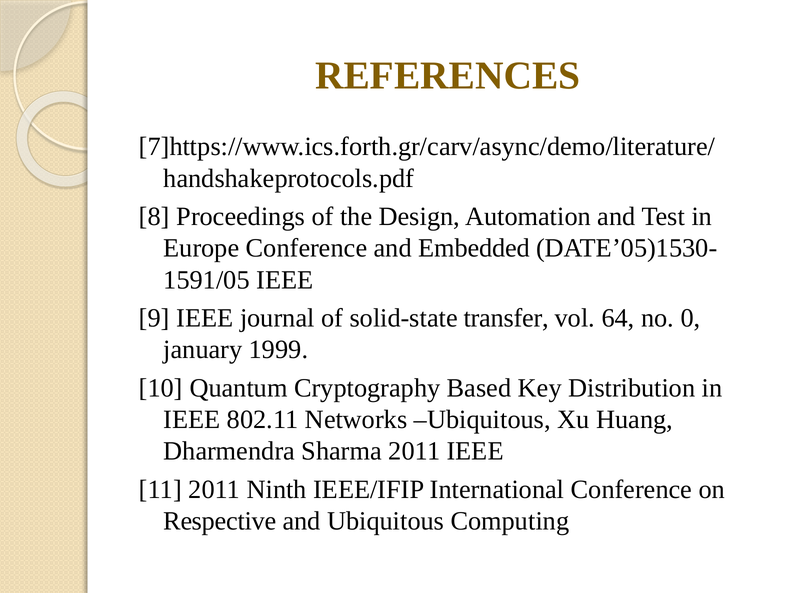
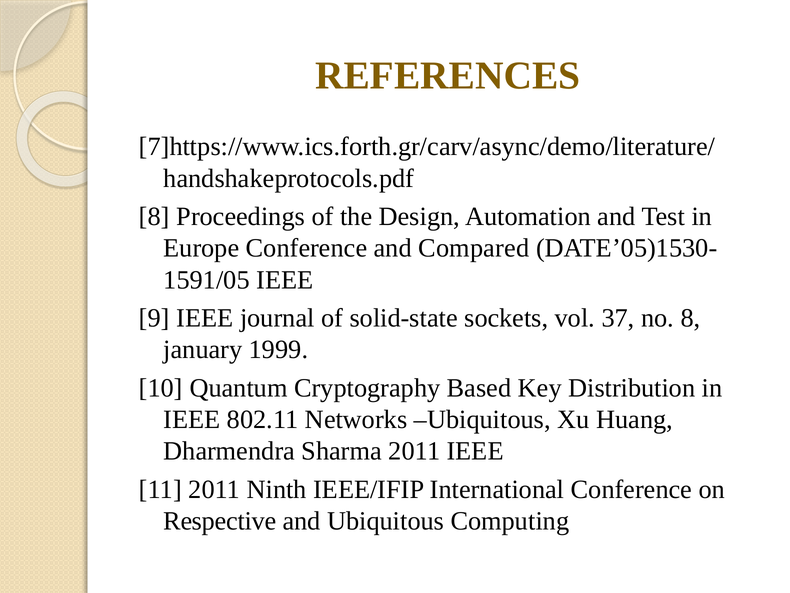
Embedded: Embedded -> Compared
transfer: transfer -> sockets
64: 64 -> 37
no 0: 0 -> 8
